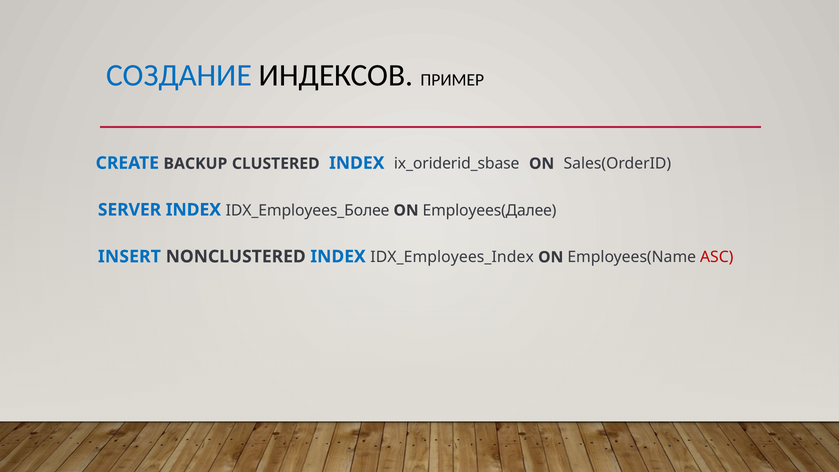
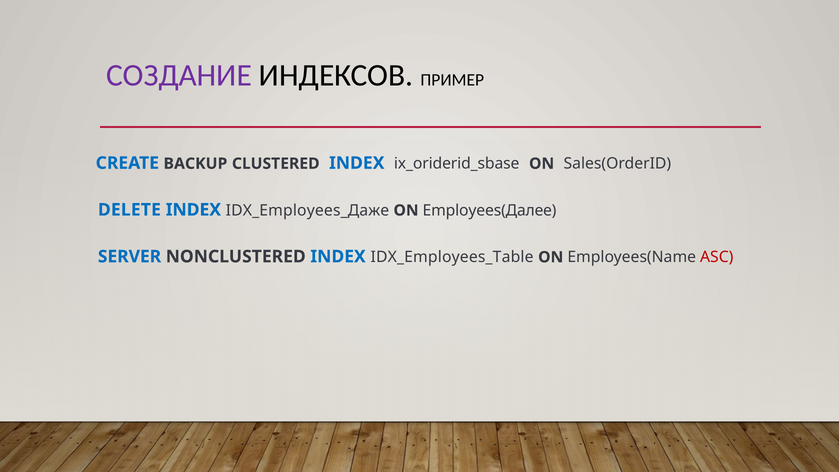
СОЗДАНИЕ colour: blue -> purple
SERVER: SERVER -> DELETE
IDX_Employees_Более: IDX_Employees_Более -> IDX_Employees_Даже
INSERT: INSERT -> SERVER
IDX_Employees_Index: IDX_Employees_Index -> IDX_Employees_Table
